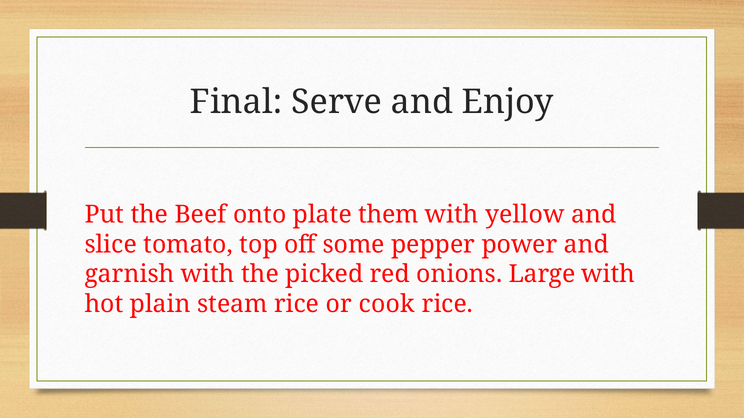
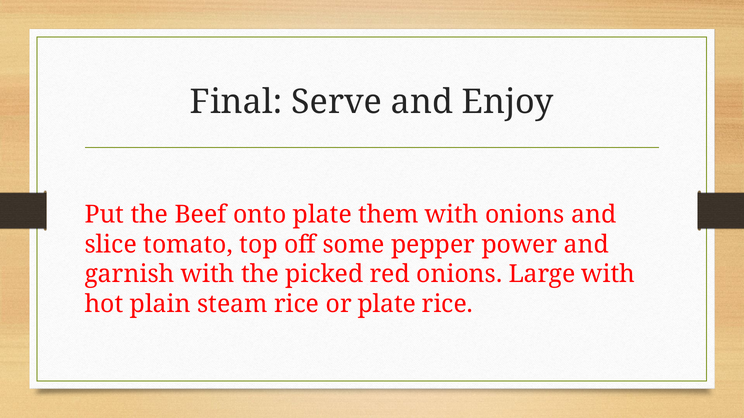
with yellow: yellow -> onions
or cook: cook -> plate
